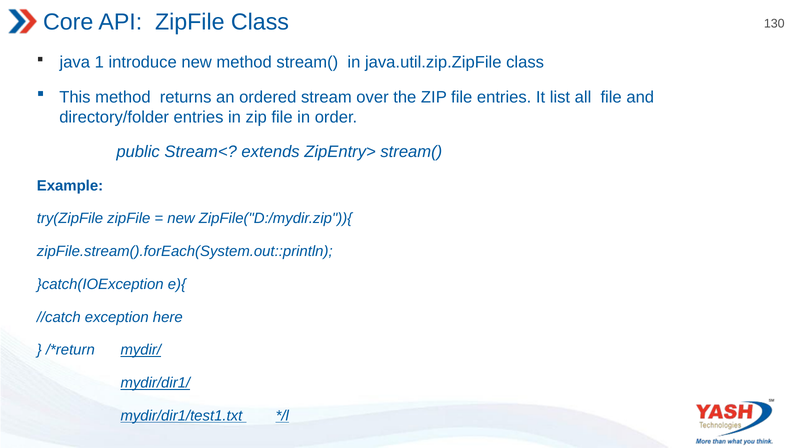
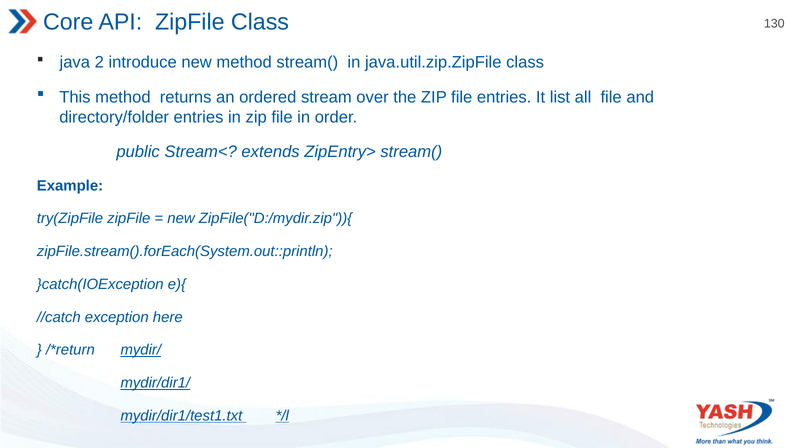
1: 1 -> 2
